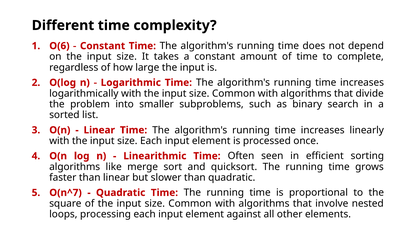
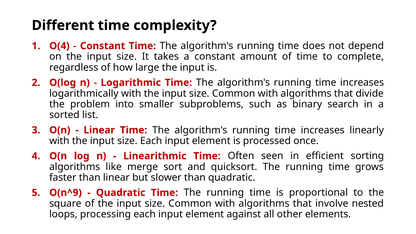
O(6: O(6 -> O(4
O(n^7: O(n^7 -> O(n^9
